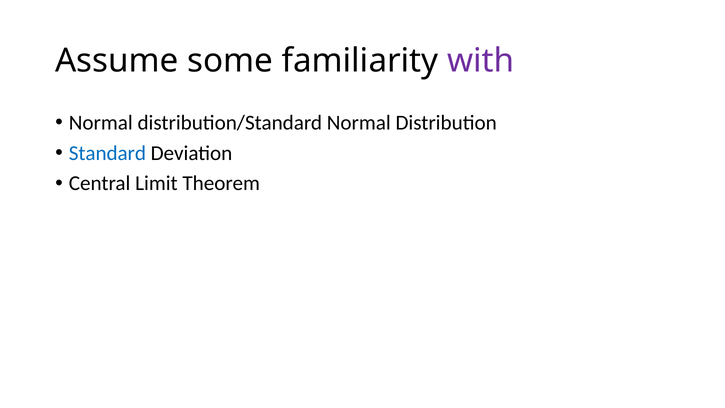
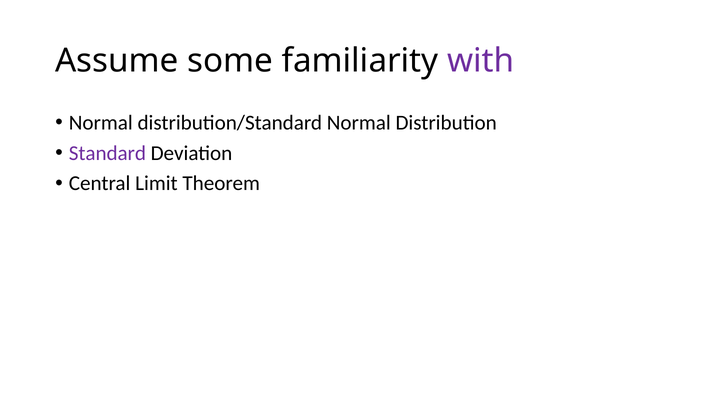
Standard colour: blue -> purple
